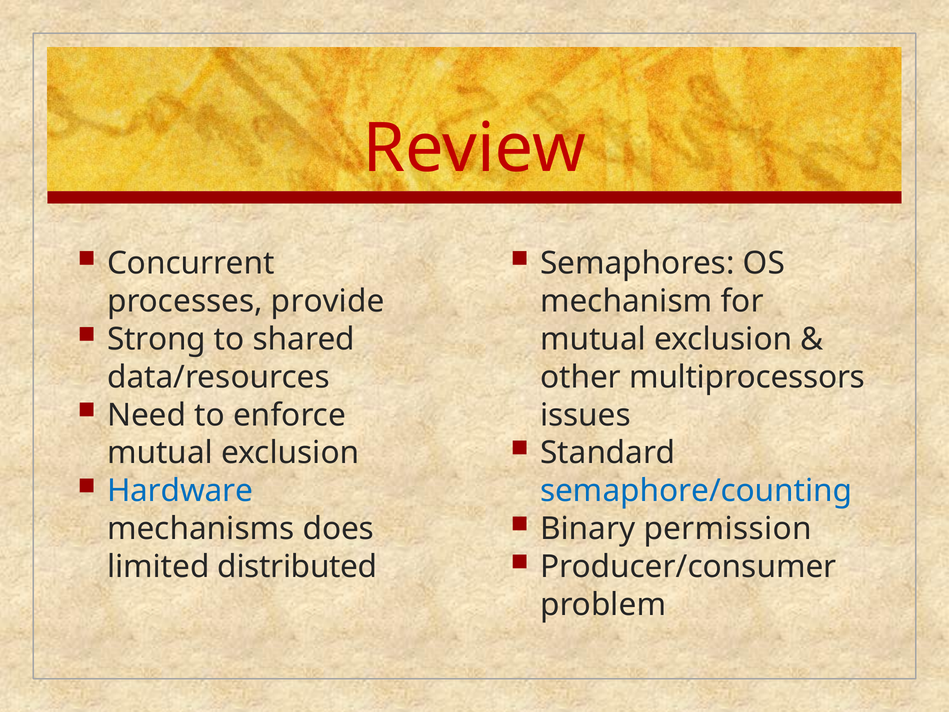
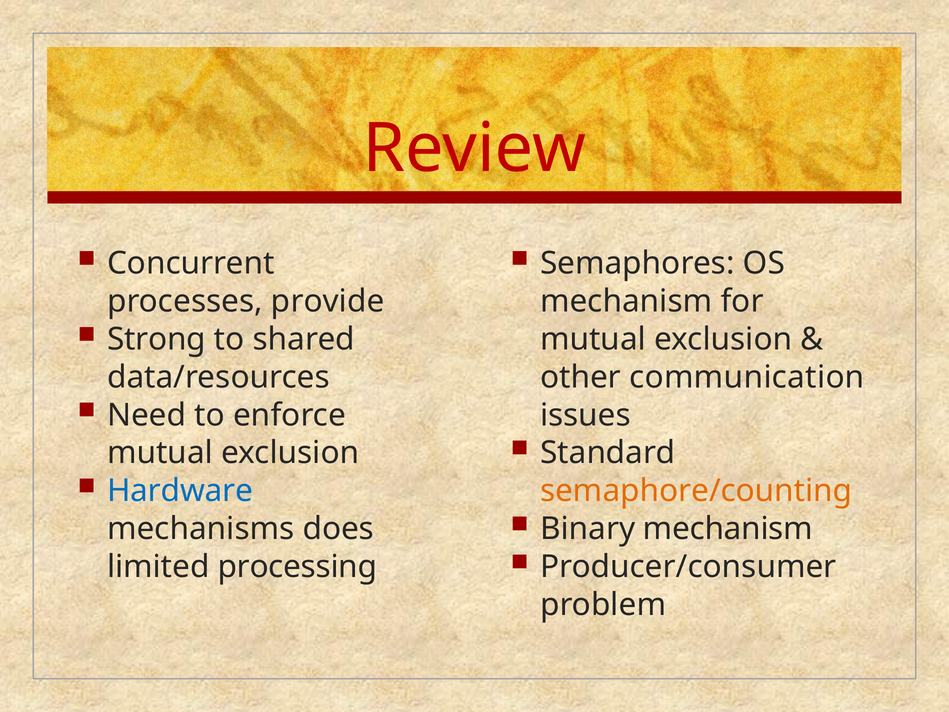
multiprocessors: multiprocessors -> communication
semaphore/counting colour: blue -> orange
Binary permission: permission -> mechanism
distributed: distributed -> processing
